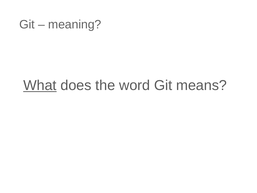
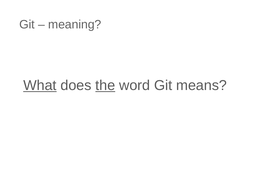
the underline: none -> present
